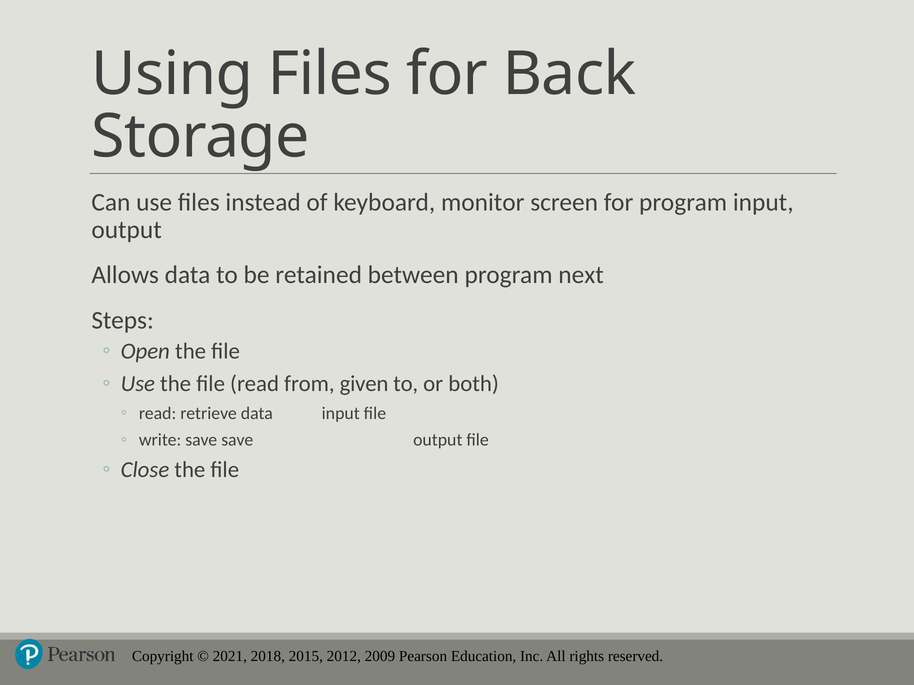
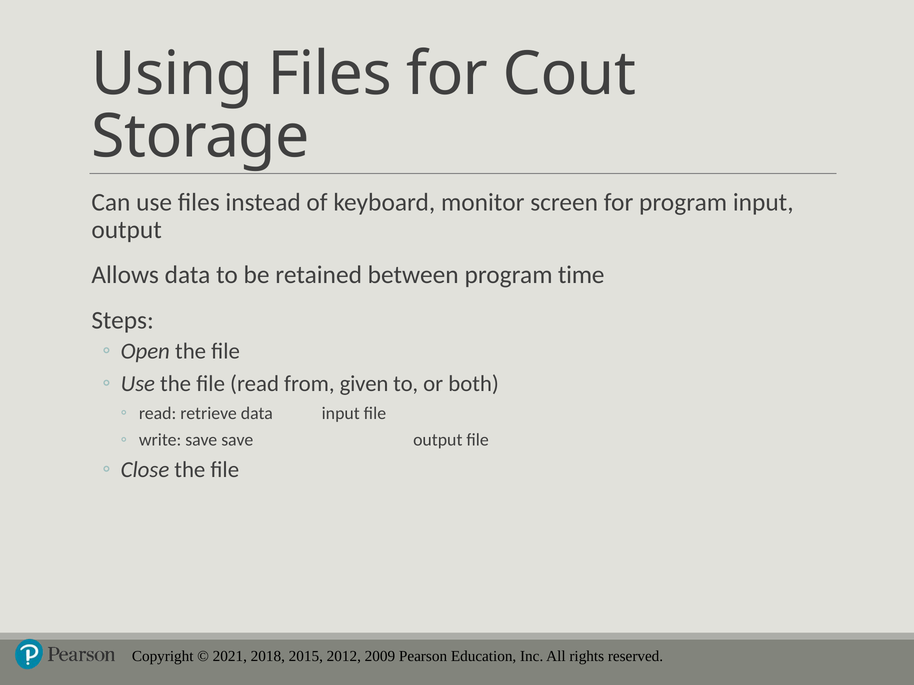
Back: Back -> Cout
next: next -> time
